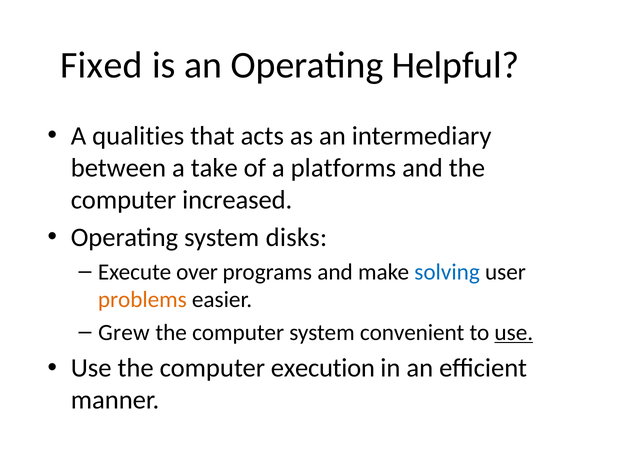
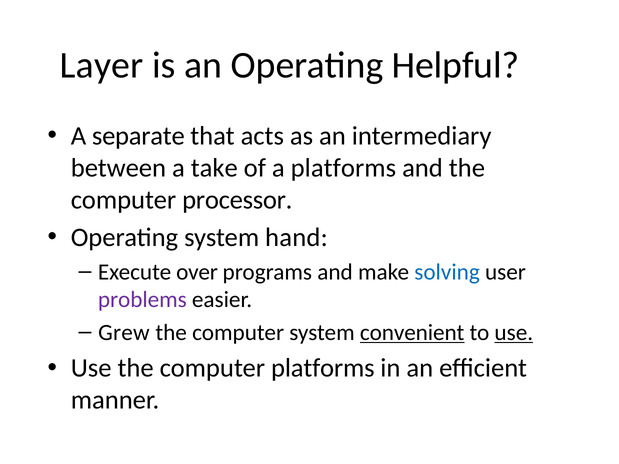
Fixed: Fixed -> Layer
qualities: qualities -> separate
increased: increased -> processor
disks: disks -> hand
problems colour: orange -> purple
convenient underline: none -> present
computer execution: execution -> platforms
